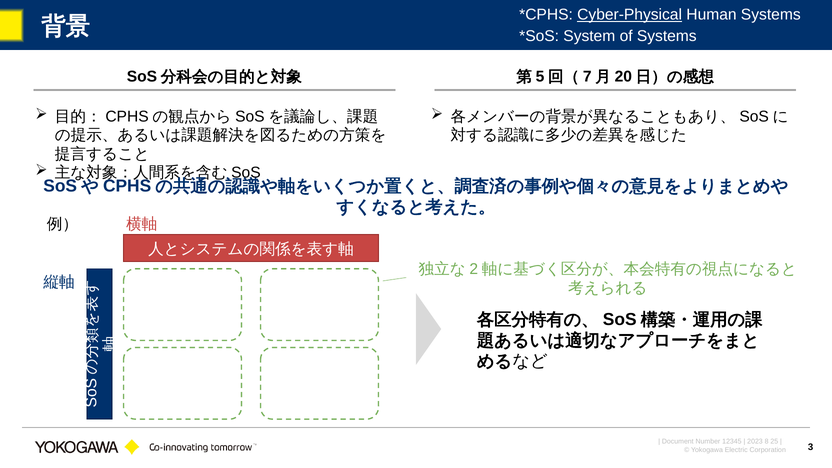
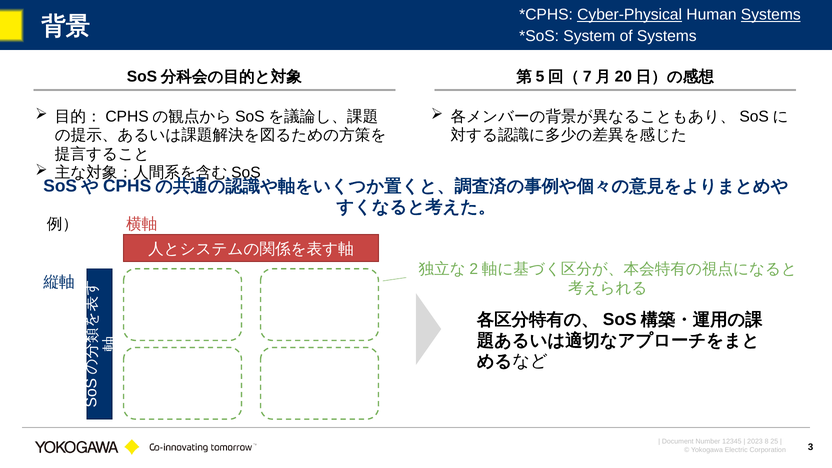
Systems at (771, 15) underline: none -> present
